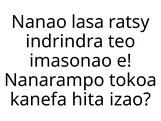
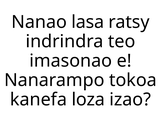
hita: hita -> loza
